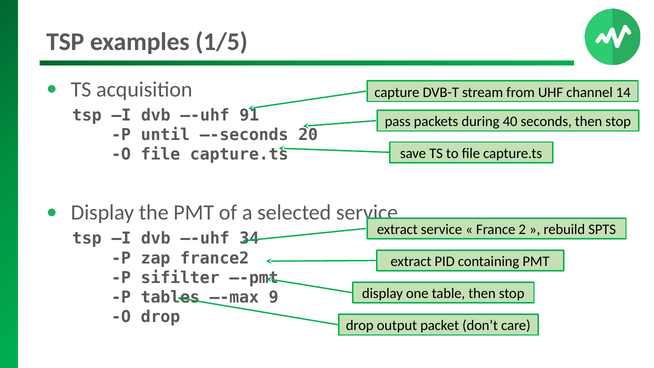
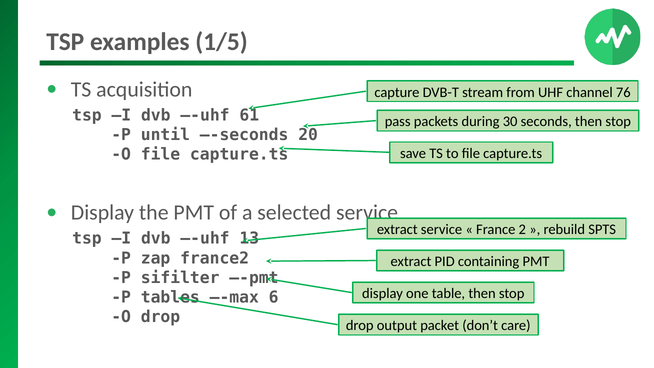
14: 14 -> 76
91: 91 -> 61
40: 40 -> 30
34: 34 -> 13
9: 9 -> 6
